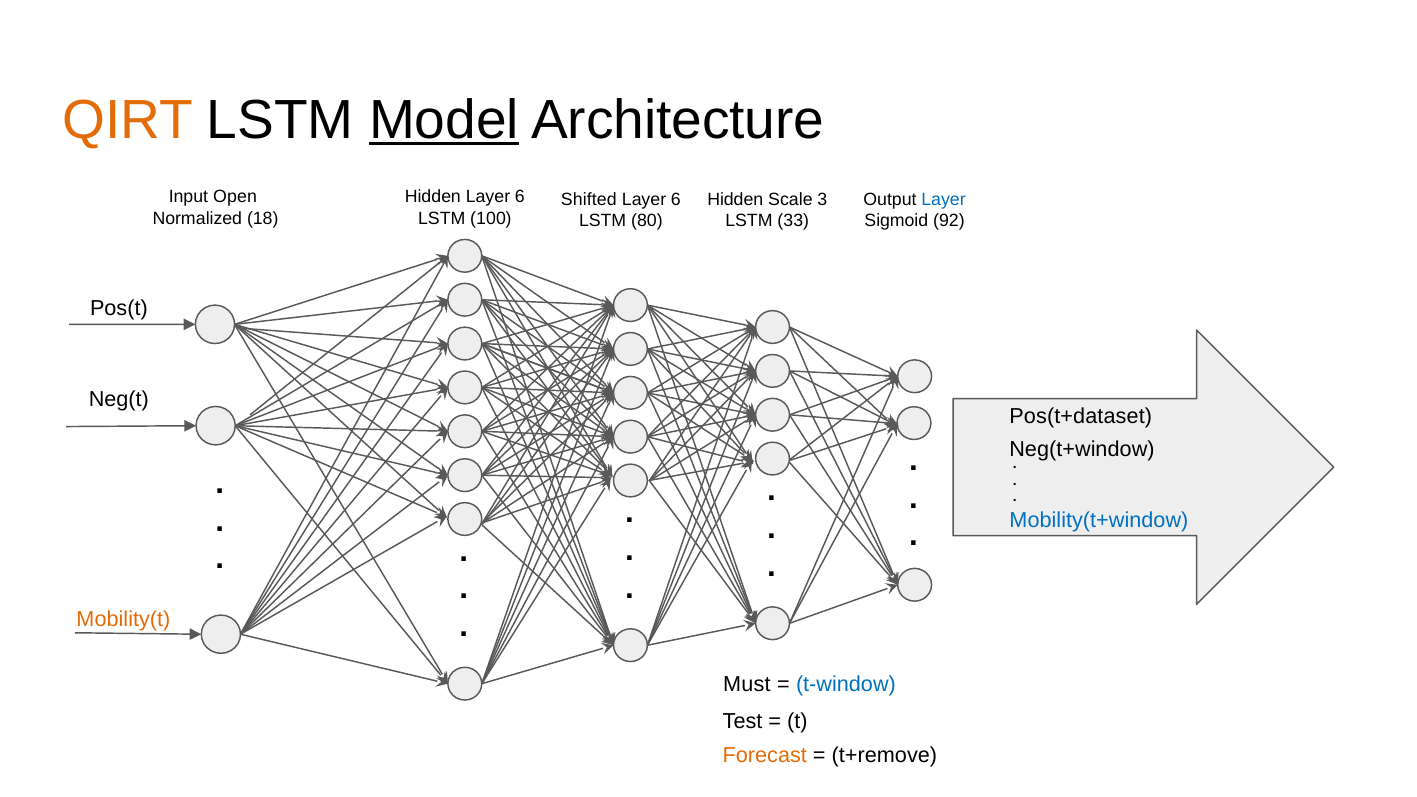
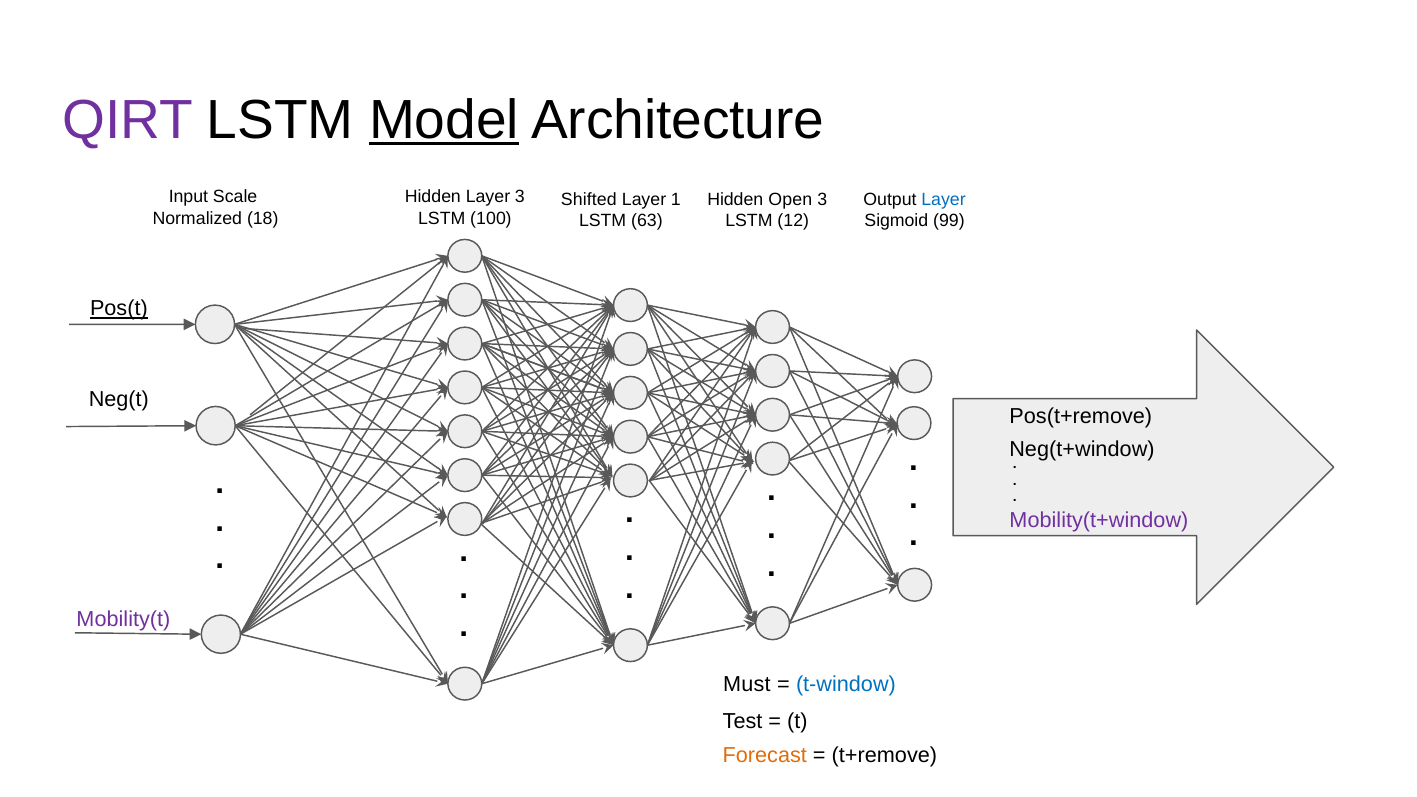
QIRT colour: orange -> purple
Open: Open -> Scale
Hidden Layer 6: 6 -> 3
6 at (676, 199): 6 -> 1
Scale: Scale -> Open
80: 80 -> 63
33: 33 -> 12
92: 92 -> 99
Pos(t underline: none -> present
Pos(t+dataset: Pos(t+dataset -> Pos(t+remove
Mobility(t+window colour: blue -> purple
Mobility(t colour: orange -> purple
